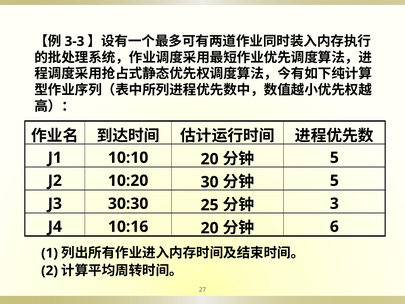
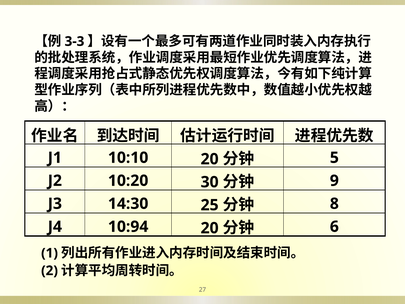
5 at (334, 181): 5 -> 9
30:30: 30:30 -> 14:30
3: 3 -> 8
10:16: 10:16 -> 10:94
